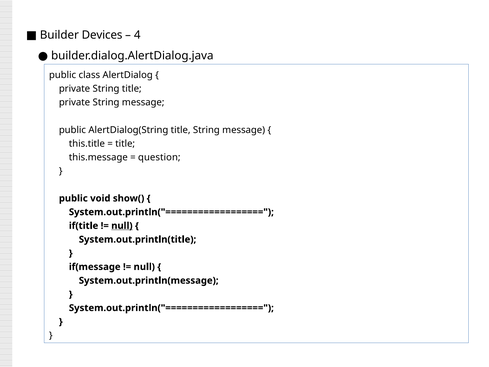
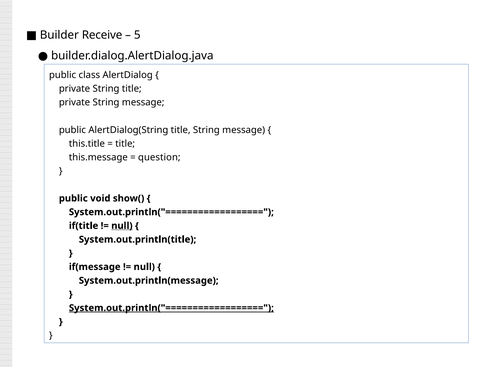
Devices: Devices -> Receive
4: 4 -> 5
System.out.println("================== at (171, 308) underline: none -> present
